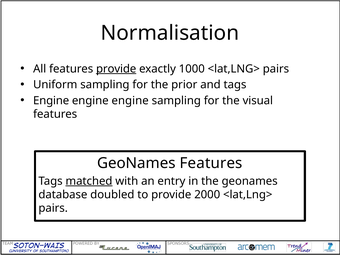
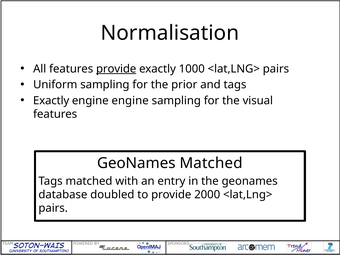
Engine at (51, 101): Engine -> Exactly
GeoNames Features: Features -> Matched
matched at (89, 181) underline: present -> none
